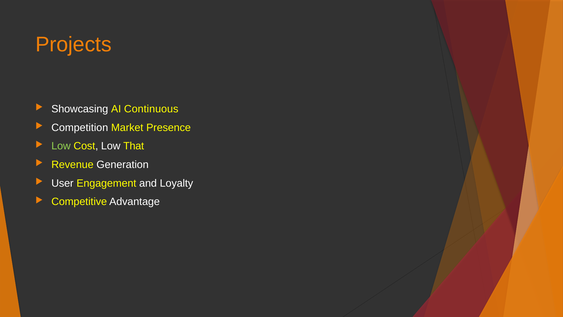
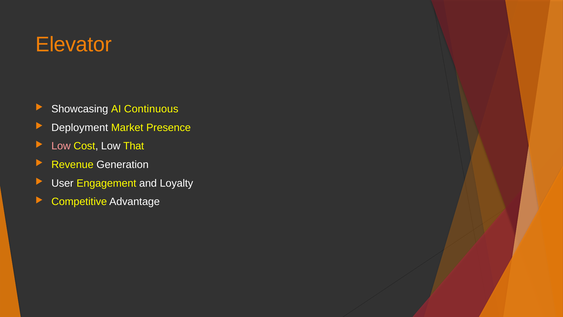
Projects: Projects -> Elevator
Competition: Competition -> Deployment
Low at (61, 146) colour: light green -> pink
